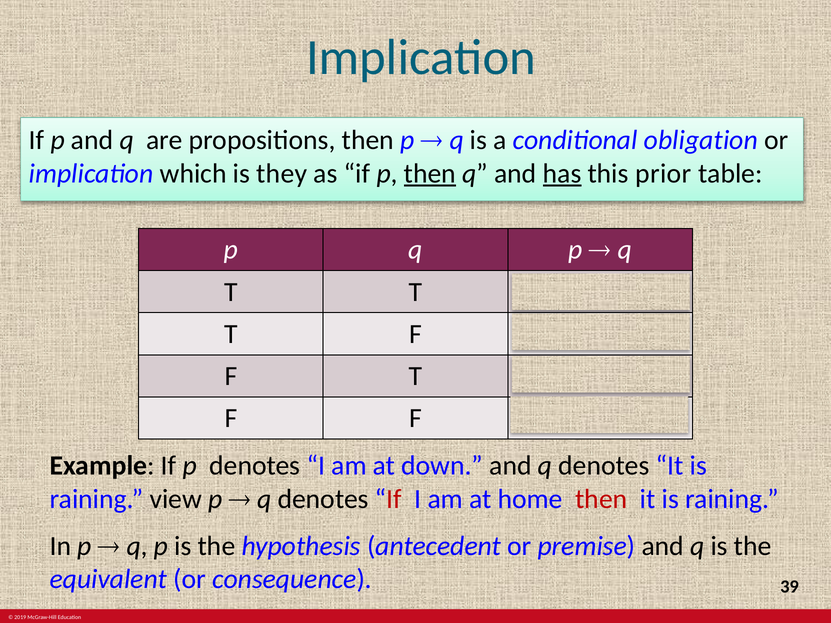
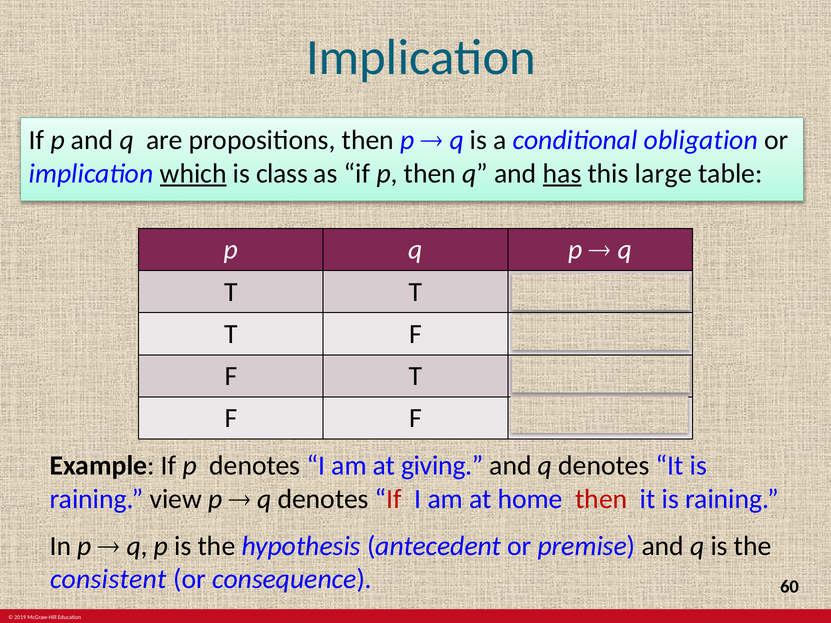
which underline: none -> present
they: they -> class
then at (430, 174) underline: present -> none
prior: prior -> large
down: down -> giving
equivalent: equivalent -> consistent
39: 39 -> 60
